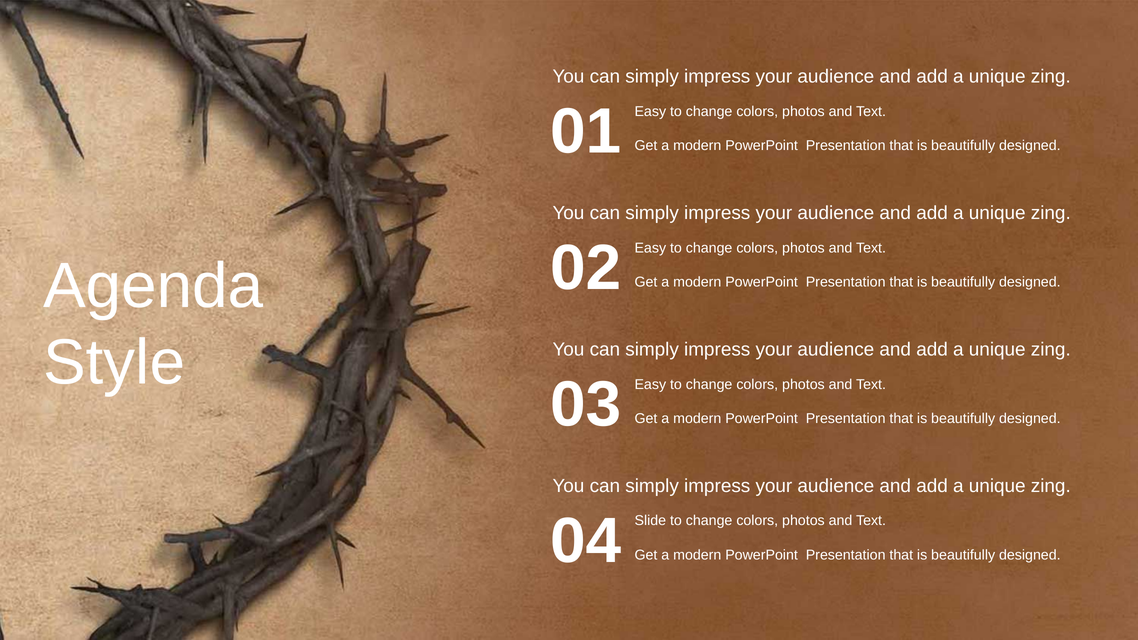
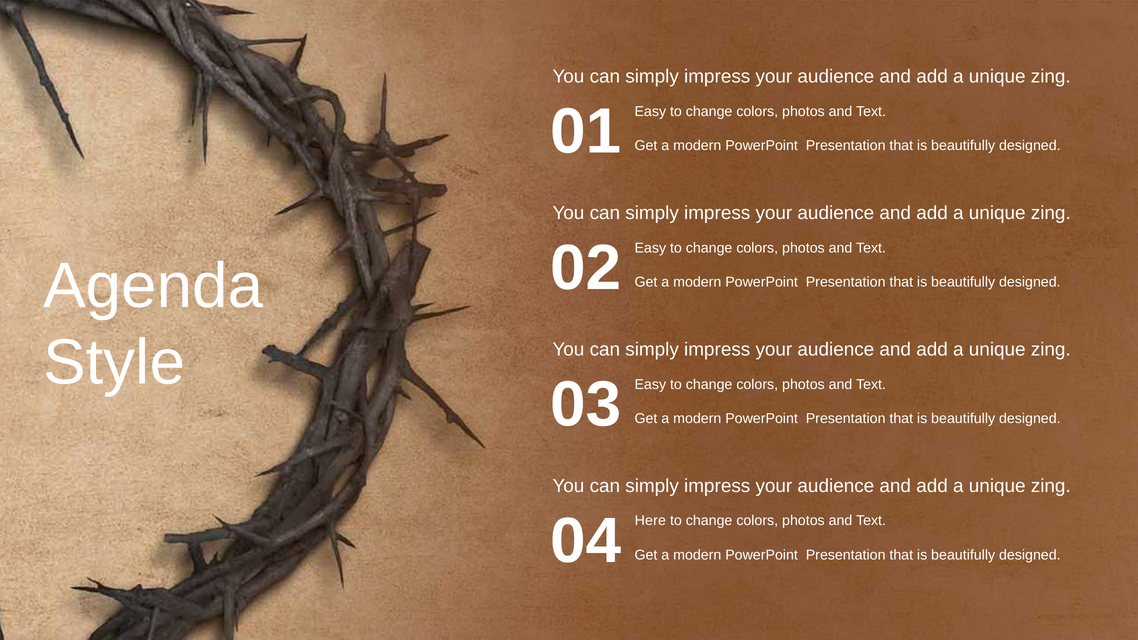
Slide: Slide -> Here
